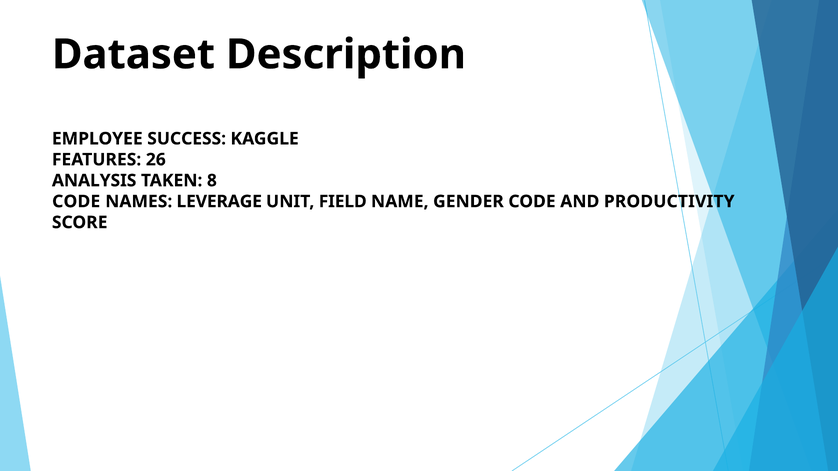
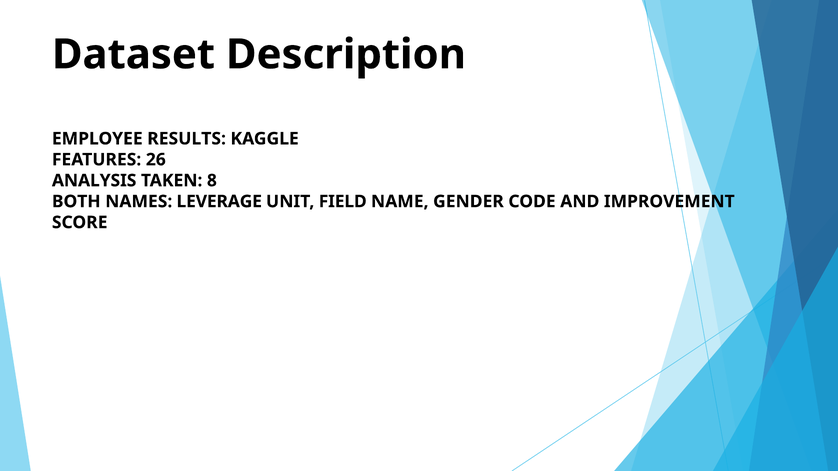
SUCCESS: SUCCESS -> RESULTS
CODE at (76, 202): CODE -> BOTH
PRODUCTIVITY: PRODUCTIVITY -> IMPROVEMENT
